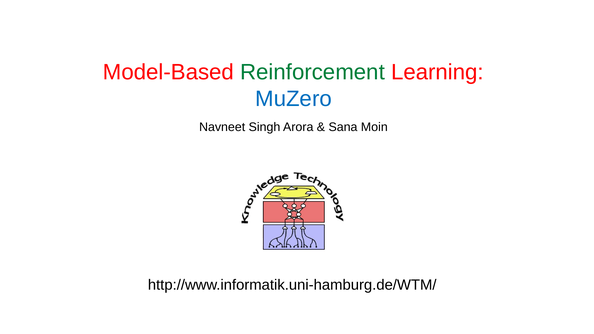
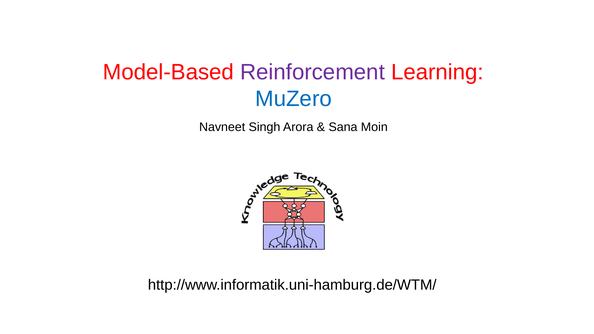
Reinforcement colour: green -> purple
